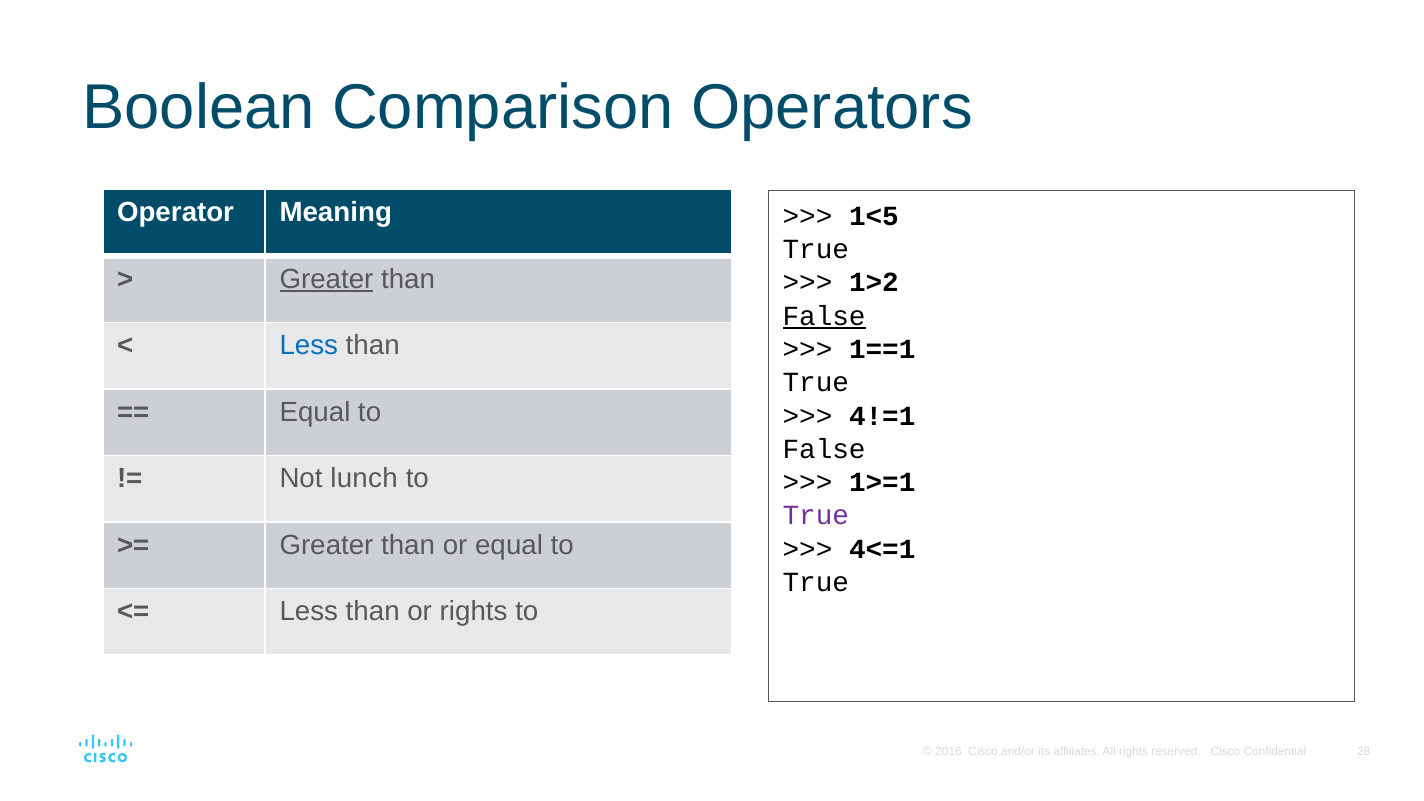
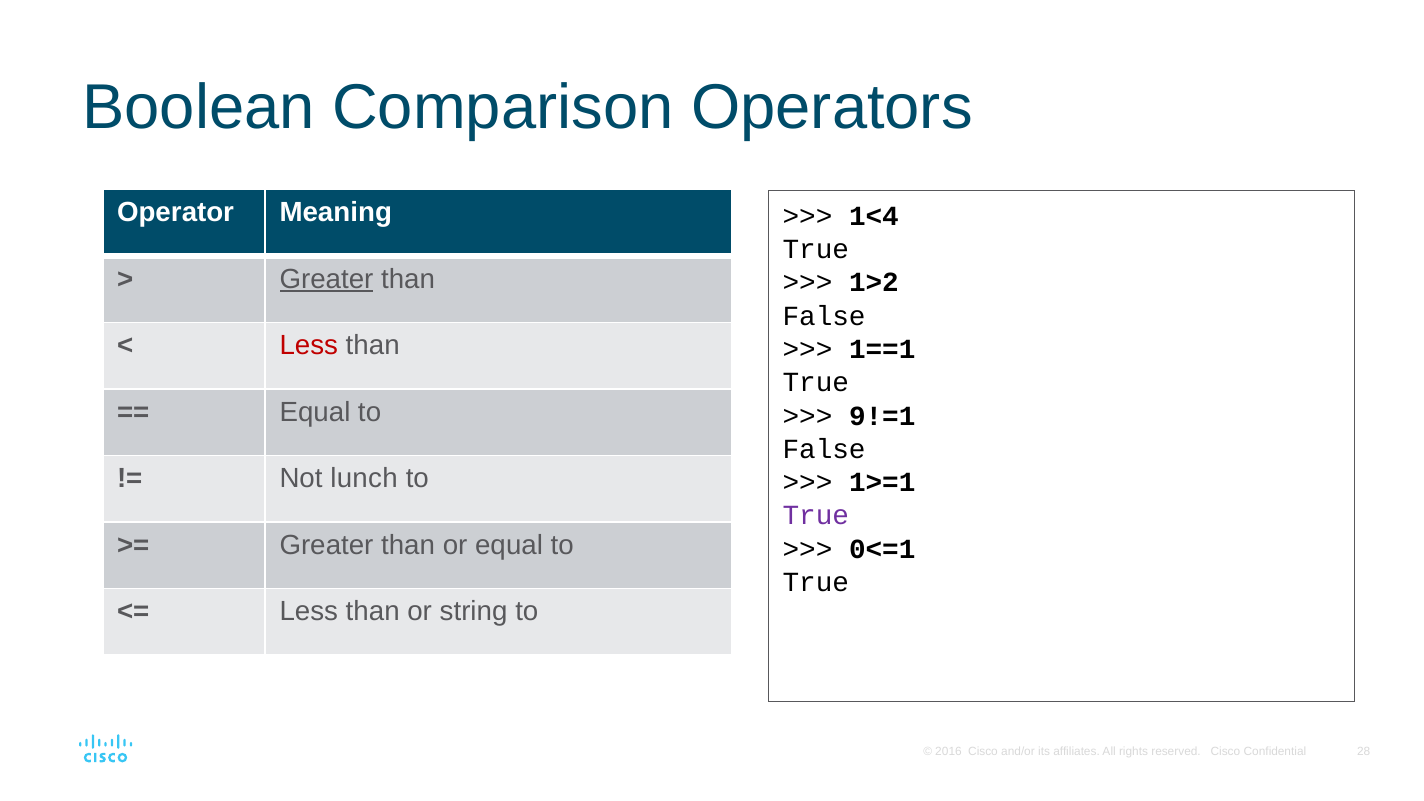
1<5: 1<5 -> 1<4
False at (824, 316) underline: present -> none
Less at (309, 346) colour: blue -> red
4!=1: 4!=1 -> 9!=1
4<=1: 4<=1 -> 0<=1
or rights: rights -> string
